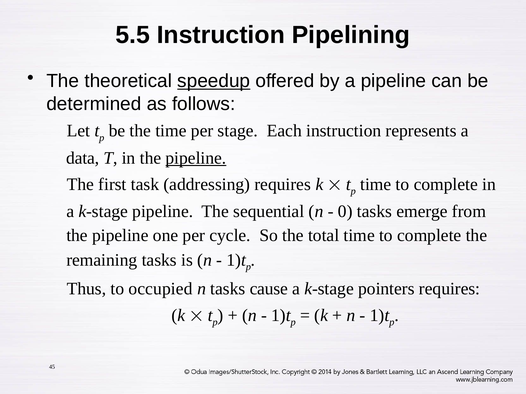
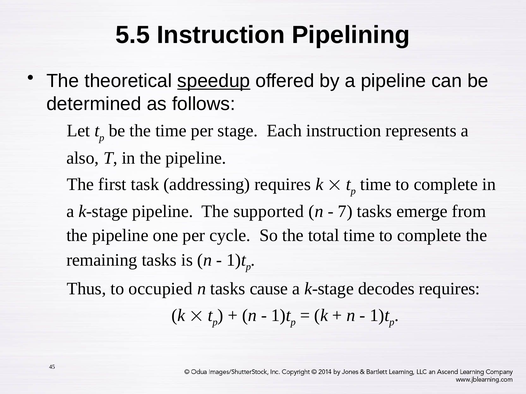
data: data -> also
pipeline at (196, 158) underline: present -> none
sequential: sequential -> supported
0: 0 -> 7
pointers: pointers -> decodes
